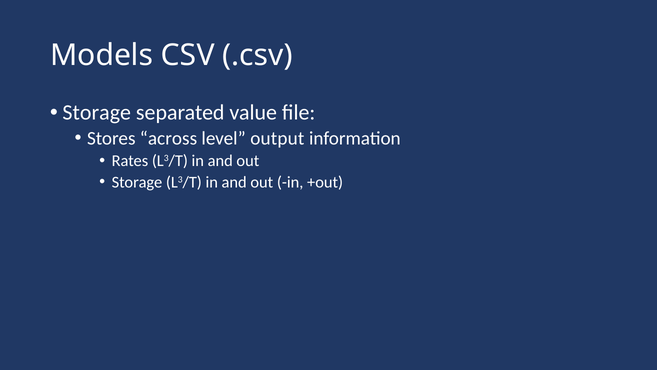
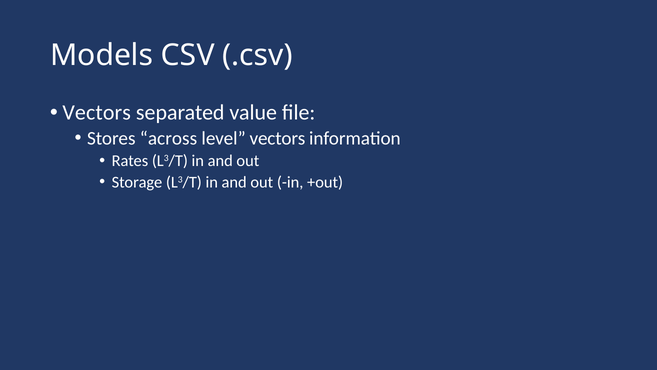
Storage at (97, 113): Storage -> Vectors
level output: output -> vectors
